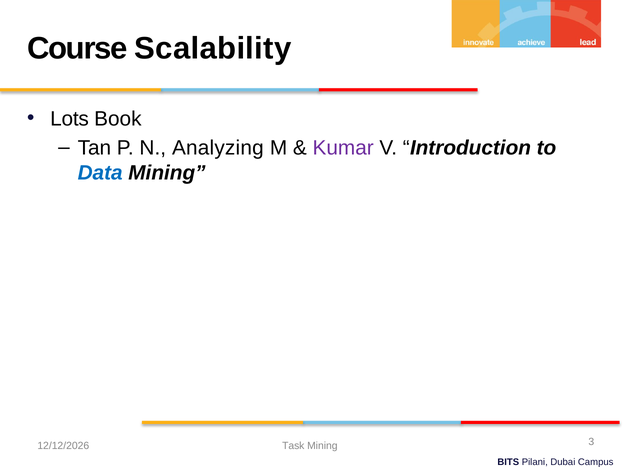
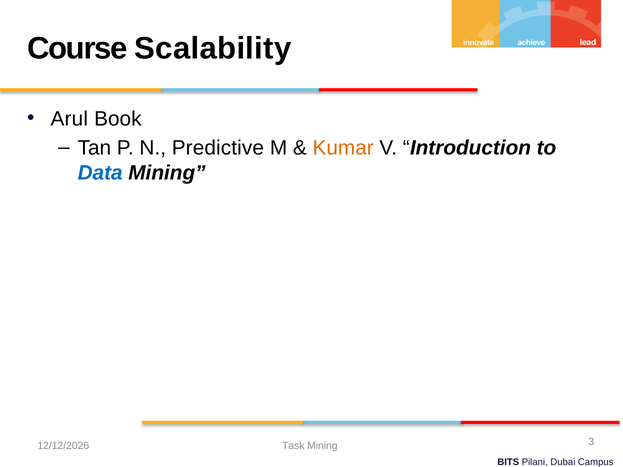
Lots: Lots -> Arul
Analyzing: Analyzing -> Predictive
Kumar colour: purple -> orange
